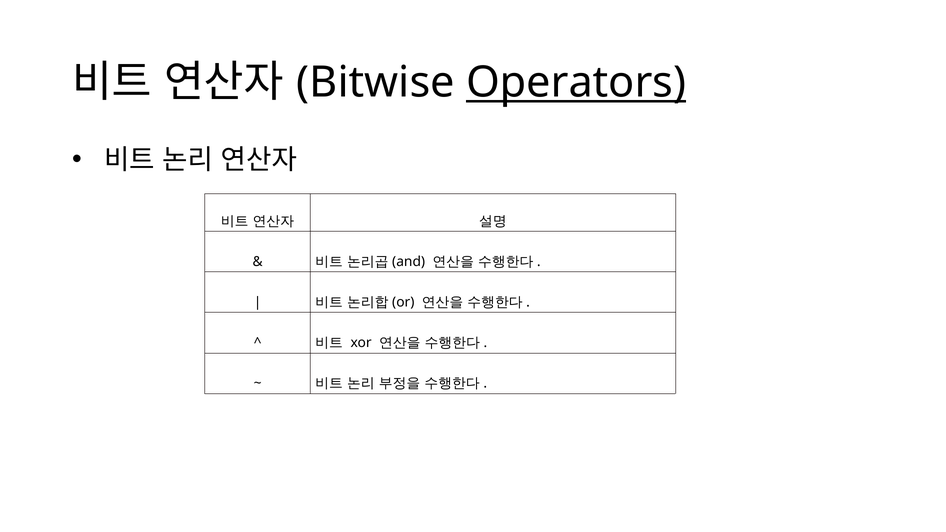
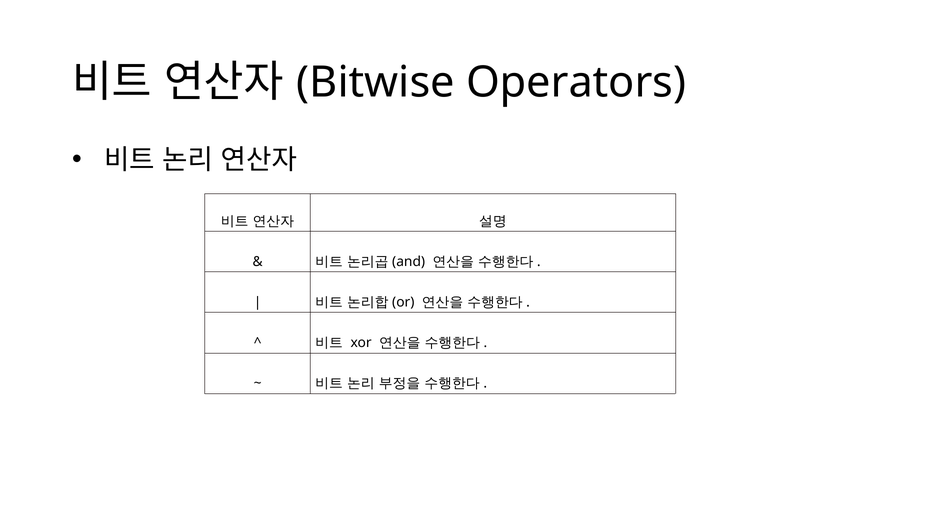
Operators underline: present -> none
